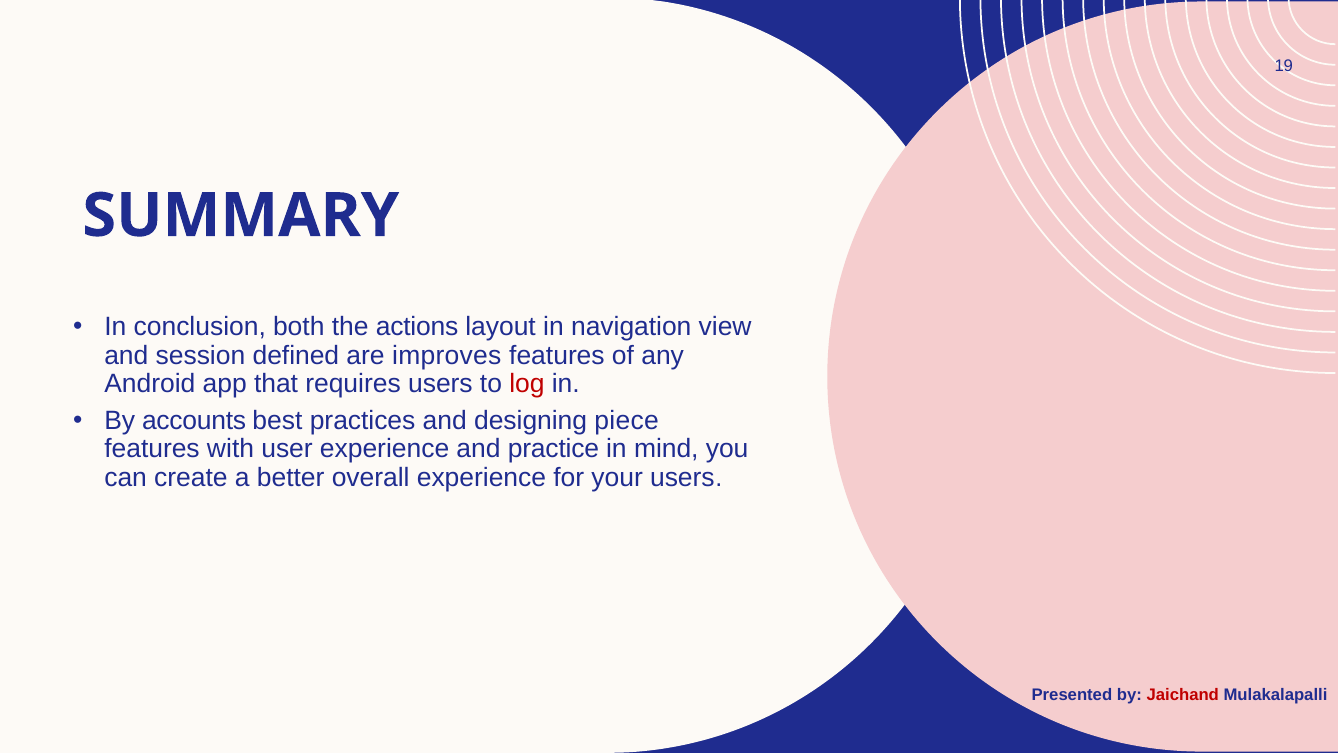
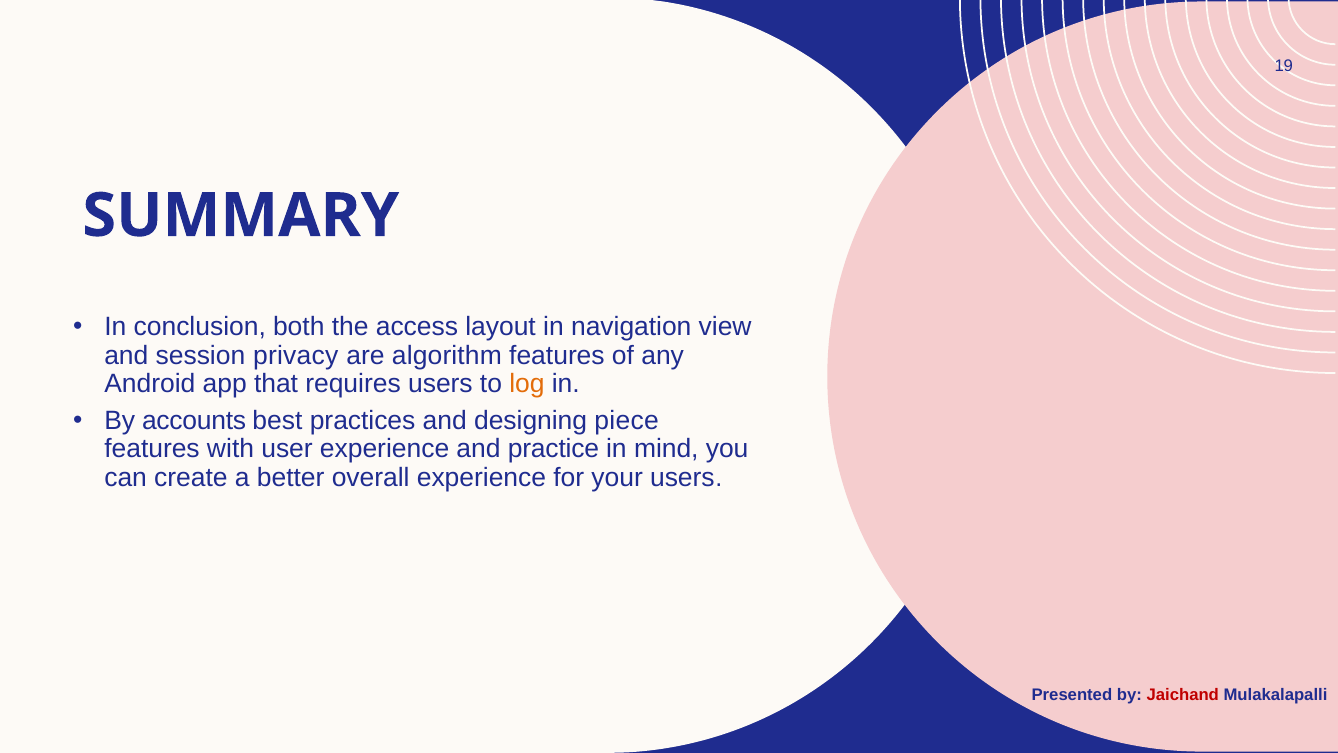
actions: actions -> access
defined: defined -> privacy
improves: improves -> algorithm
log colour: red -> orange
